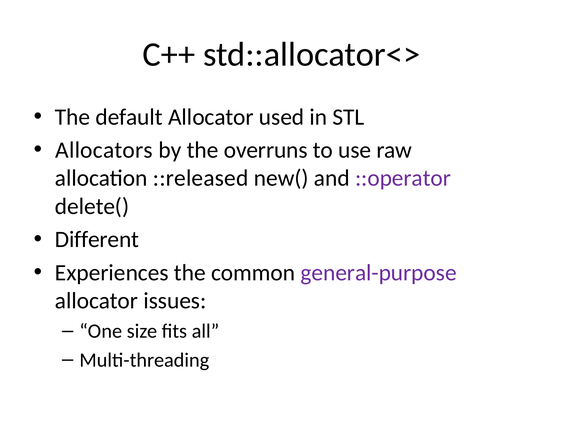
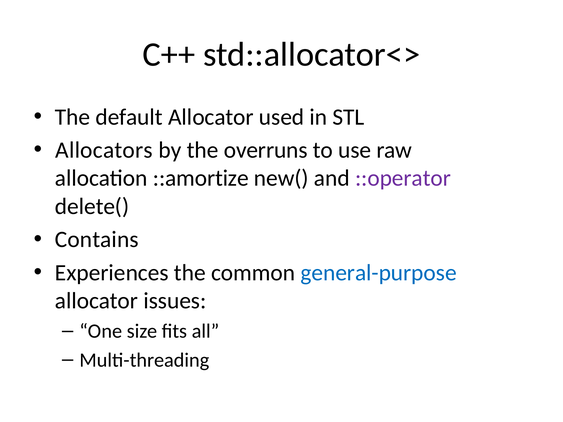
::released: ::released -> ::amortize
Different: Different -> Contains
general-purpose colour: purple -> blue
